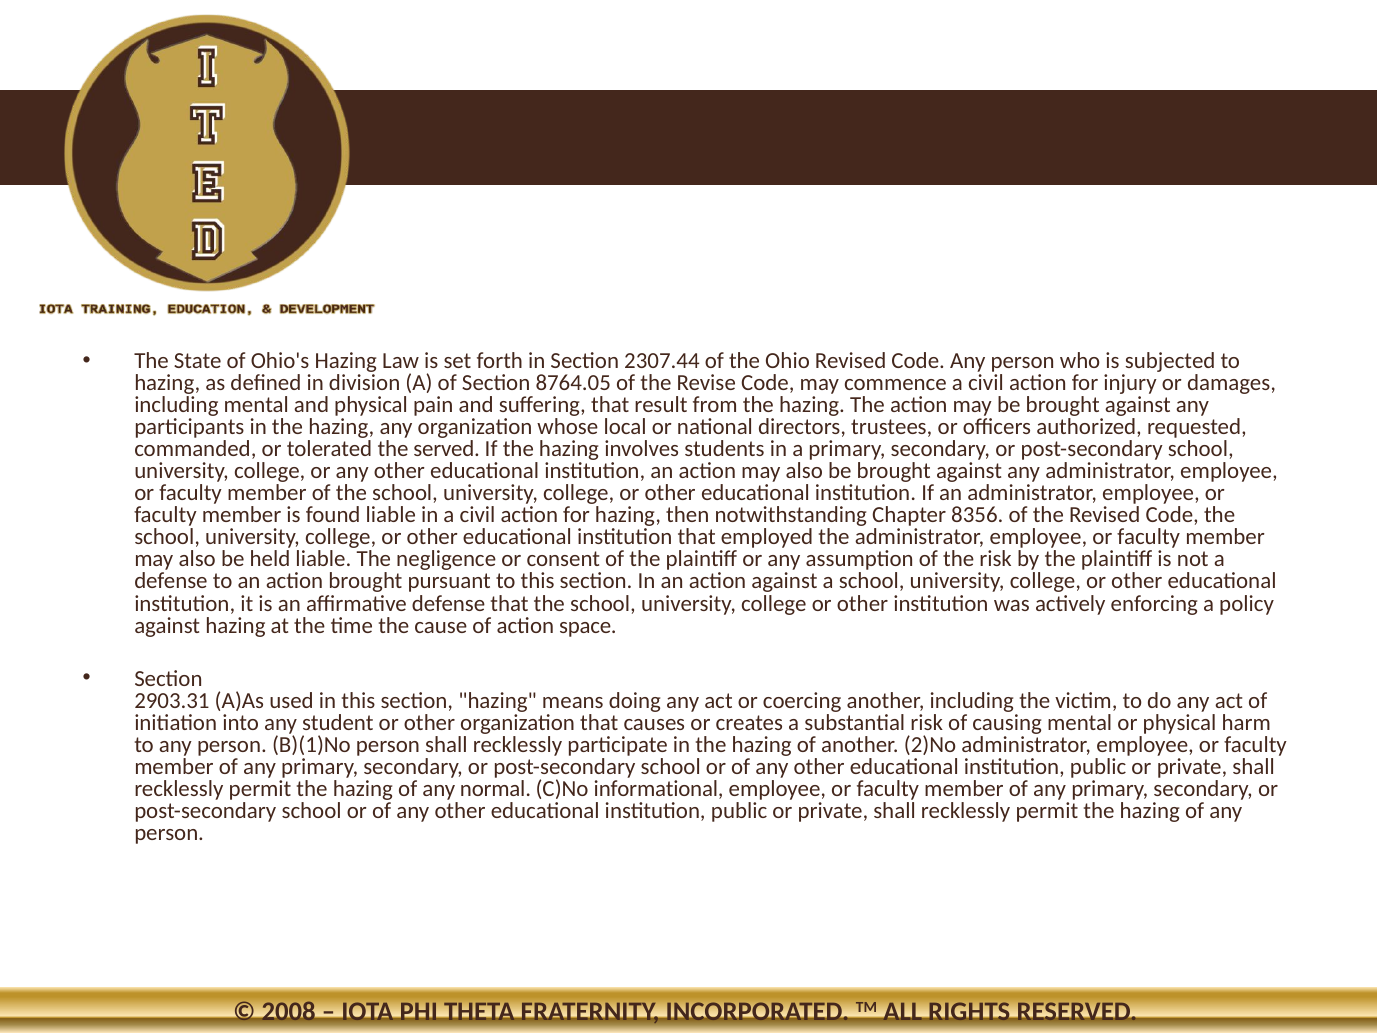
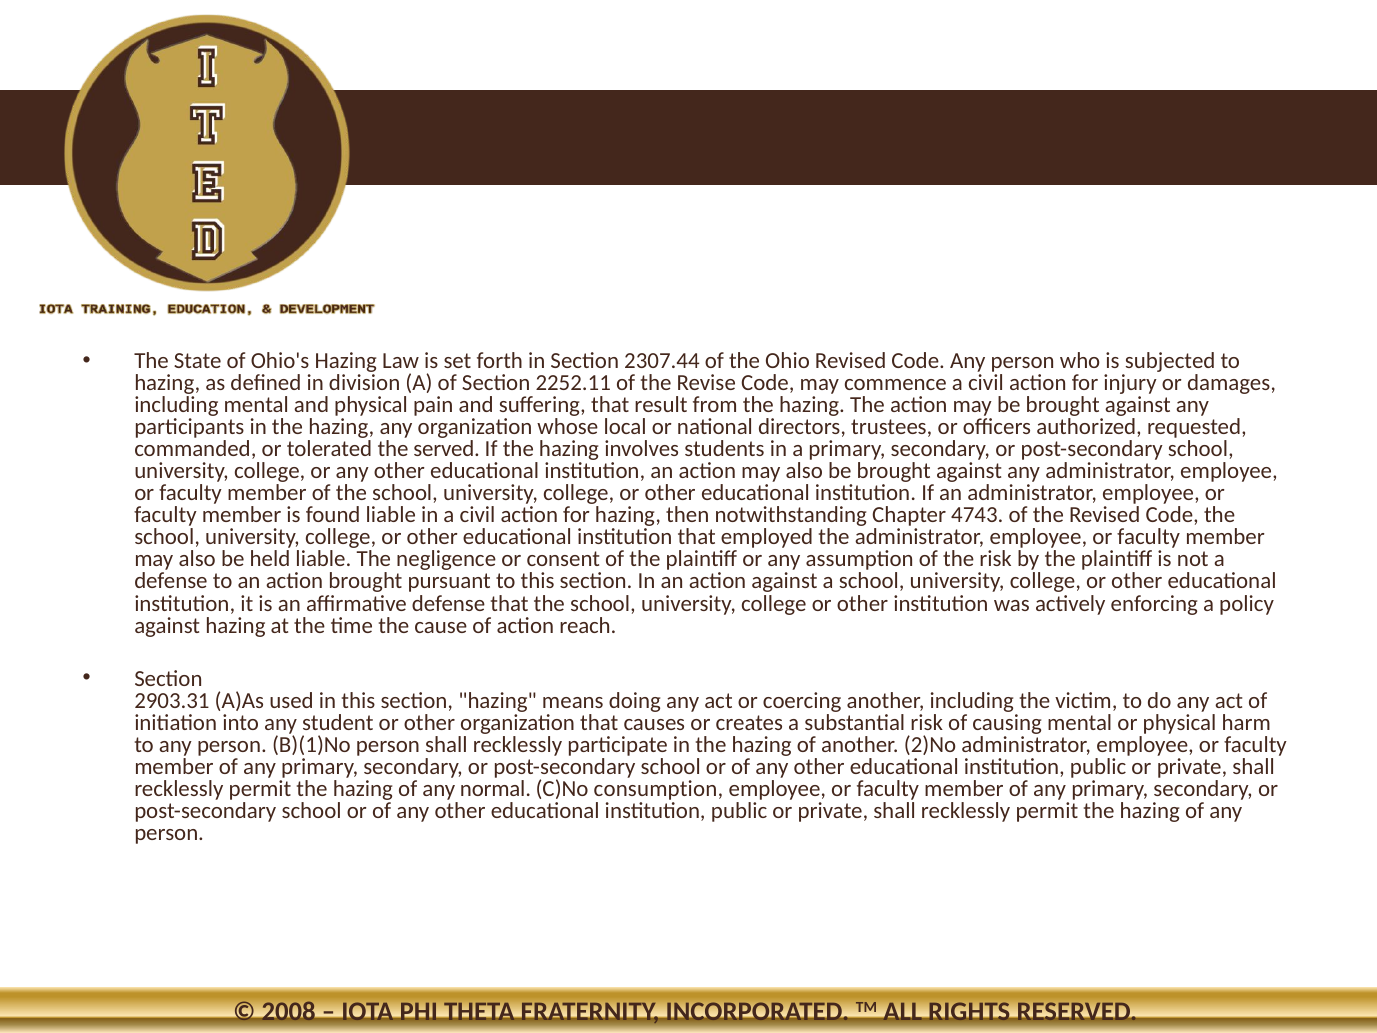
8764.05: 8764.05 -> 2252.11
8356: 8356 -> 4743
space: space -> reach
informational: informational -> consumption
